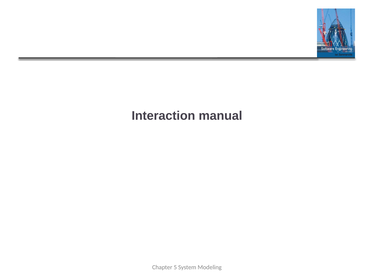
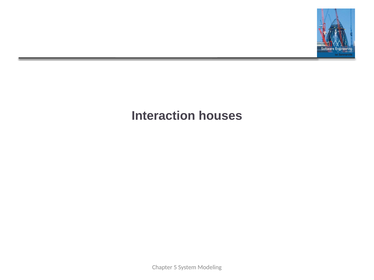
manual: manual -> houses
